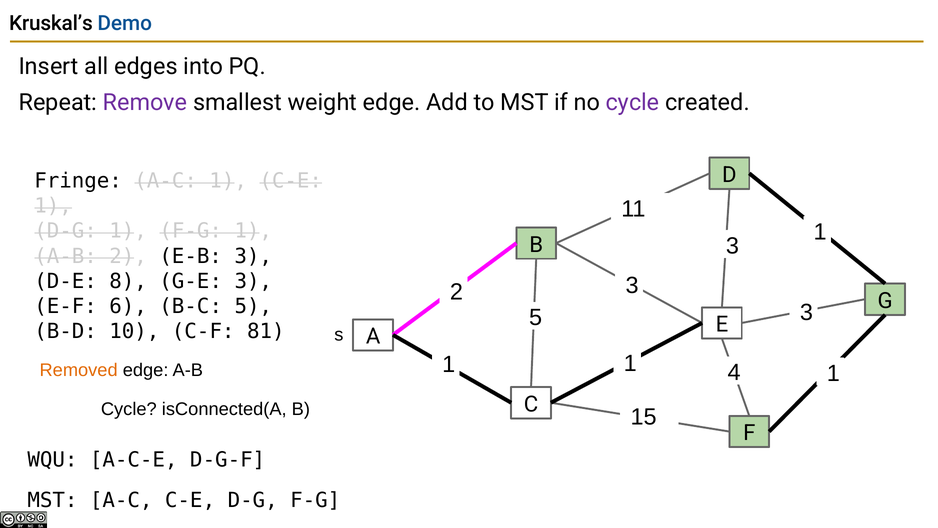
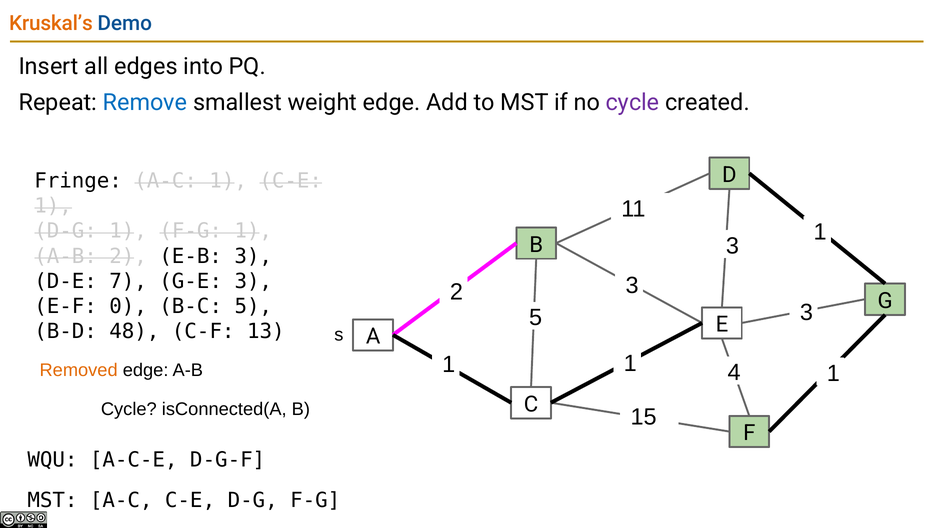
Kruskal’s colour: black -> orange
Remove colour: purple -> blue
8: 8 -> 7
6: 6 -> 0
10: 10 -> 48
81: 81 -> 13
